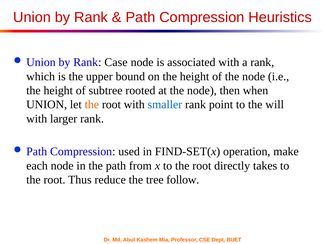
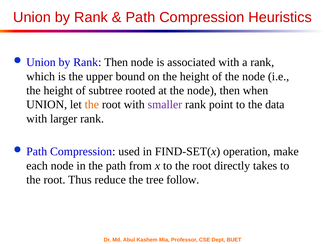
Rank Case: Case -> Then
smaller colour: blue -> purple
will: will -> data
